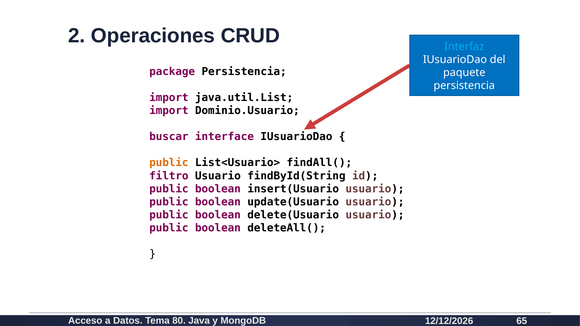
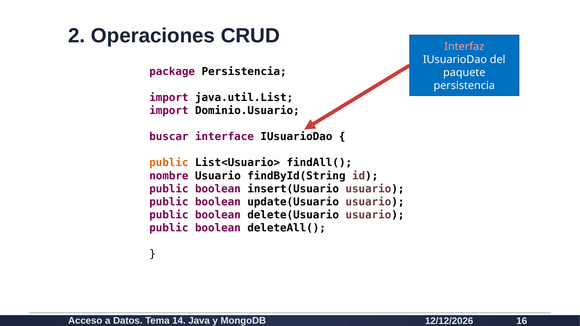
Interfaz colour: light blue -> pink
filtro: filtro -> nombre
80: 80 -> 14
65: 65 -> 16
